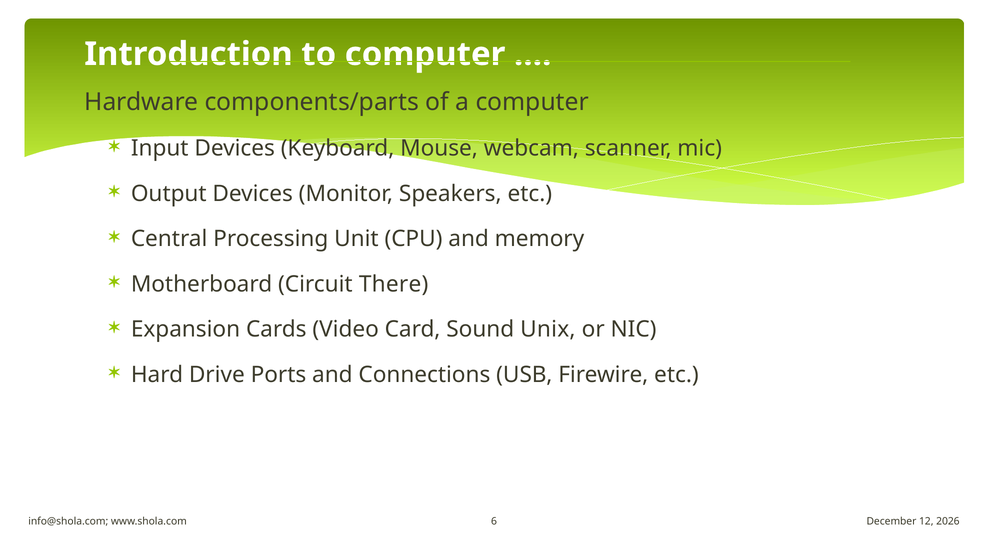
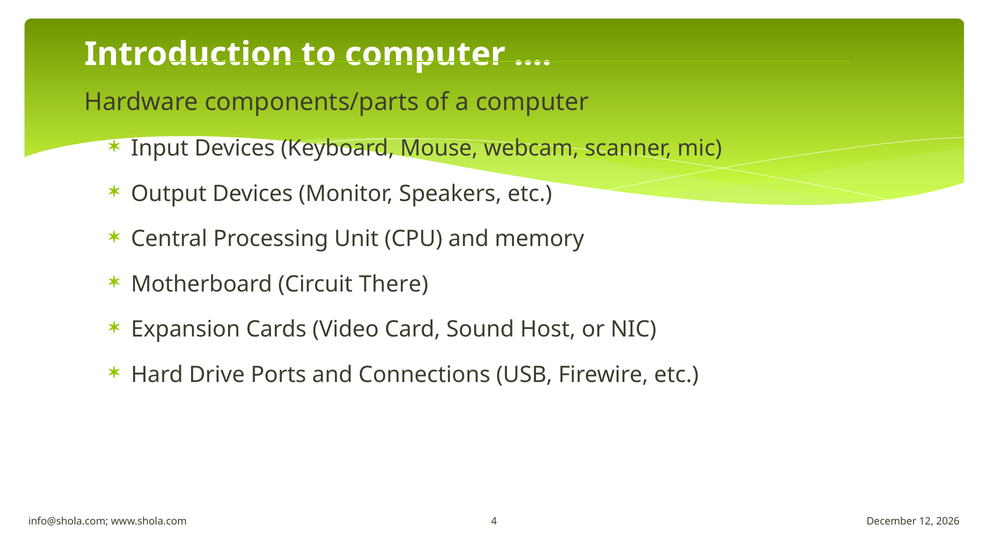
Unix: Unix -> Host
6: 6 -> 4
